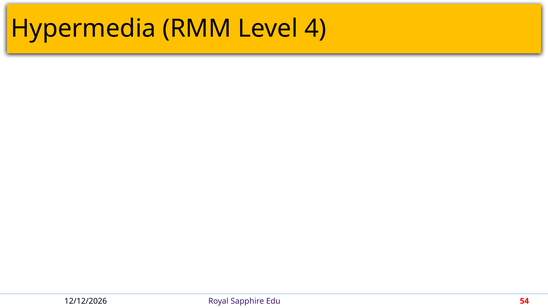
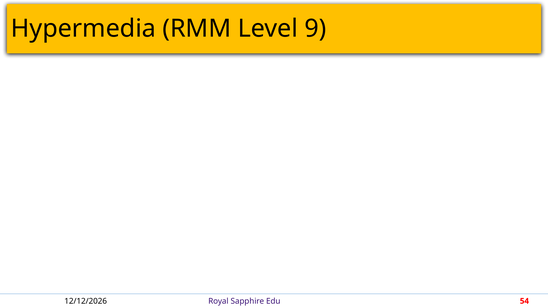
4: 4 -> 9
